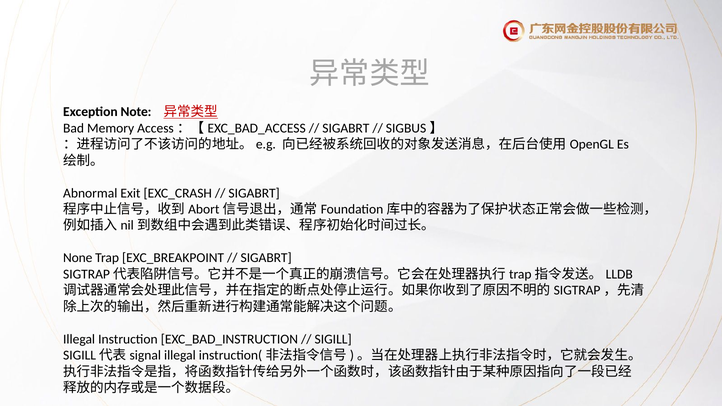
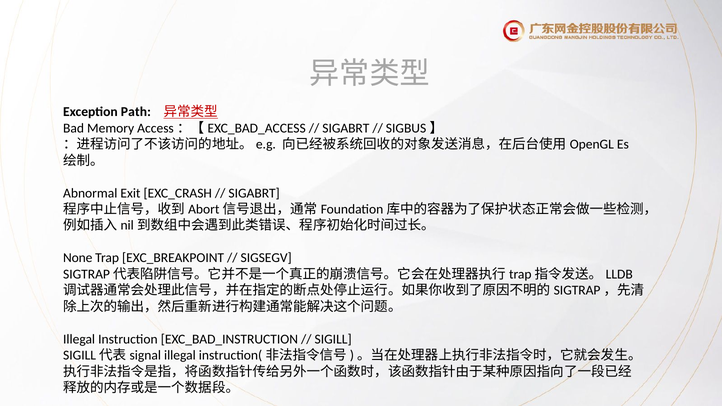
Note: Note -> Path
SIGABRT at (266, 258): SIGABRT -> SIGSEGV
